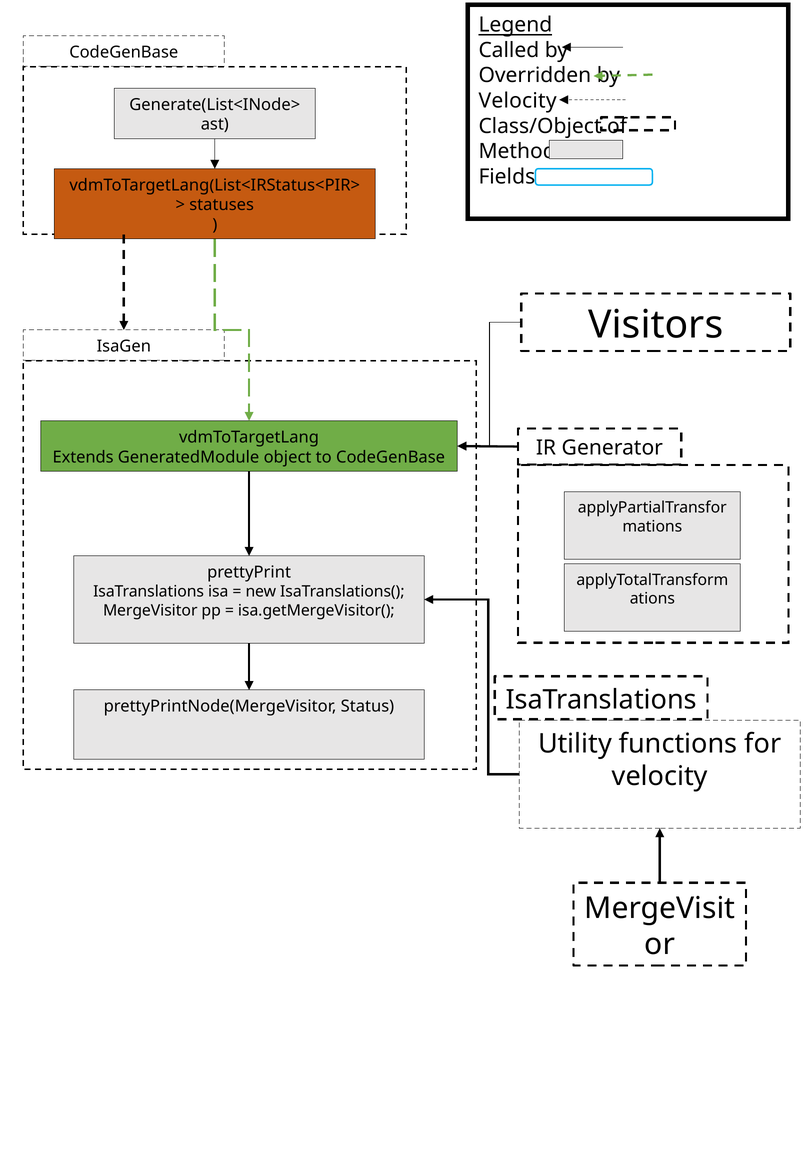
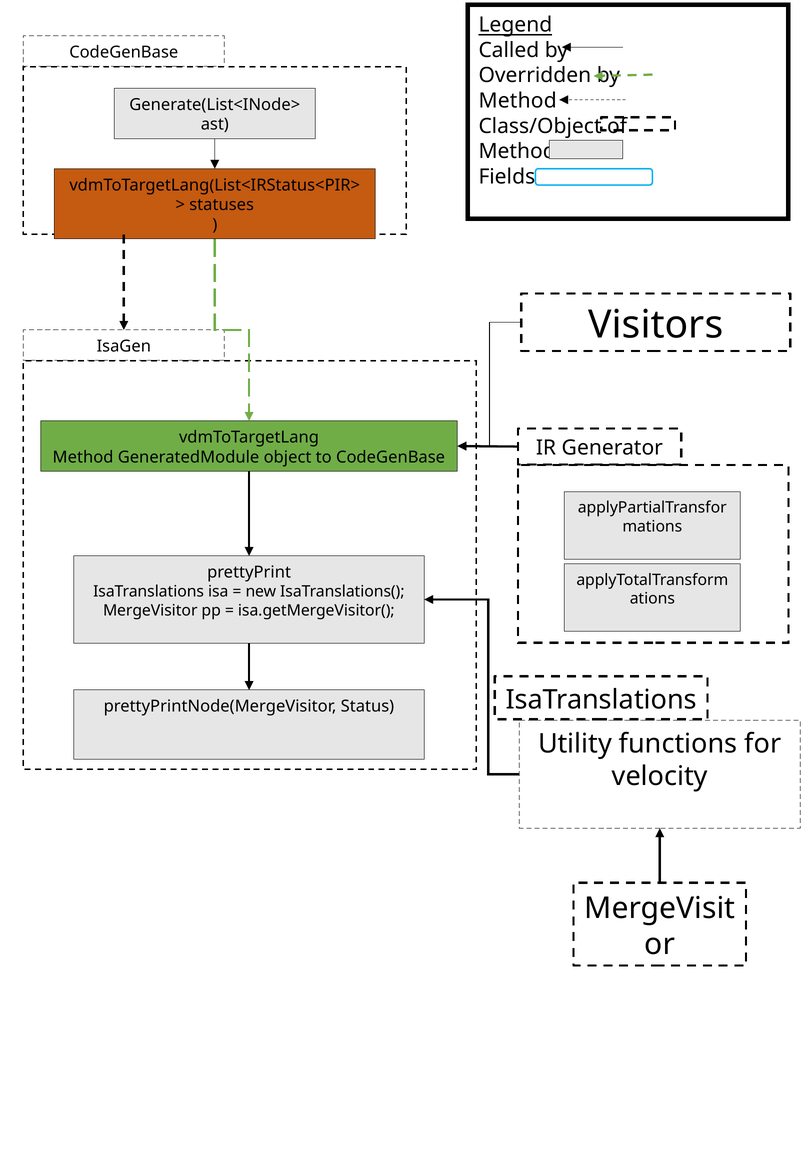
Velocity at (518, 101): Velocity -> Method
Extends at (83, 457): Extends -> Method
